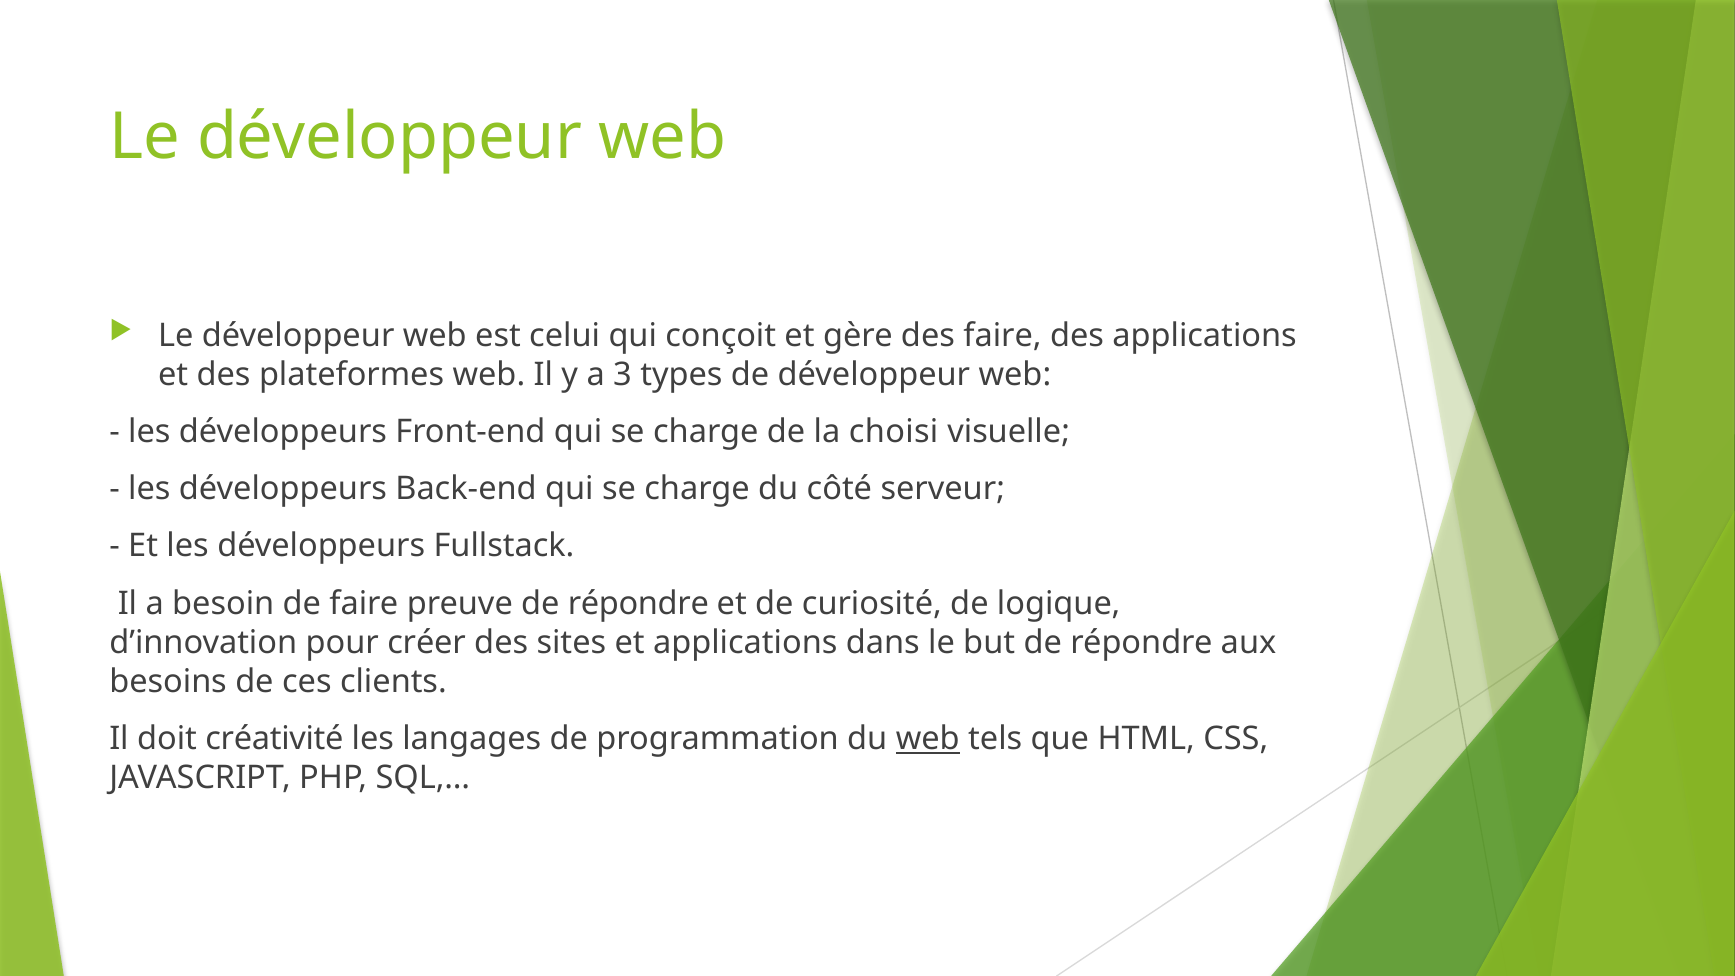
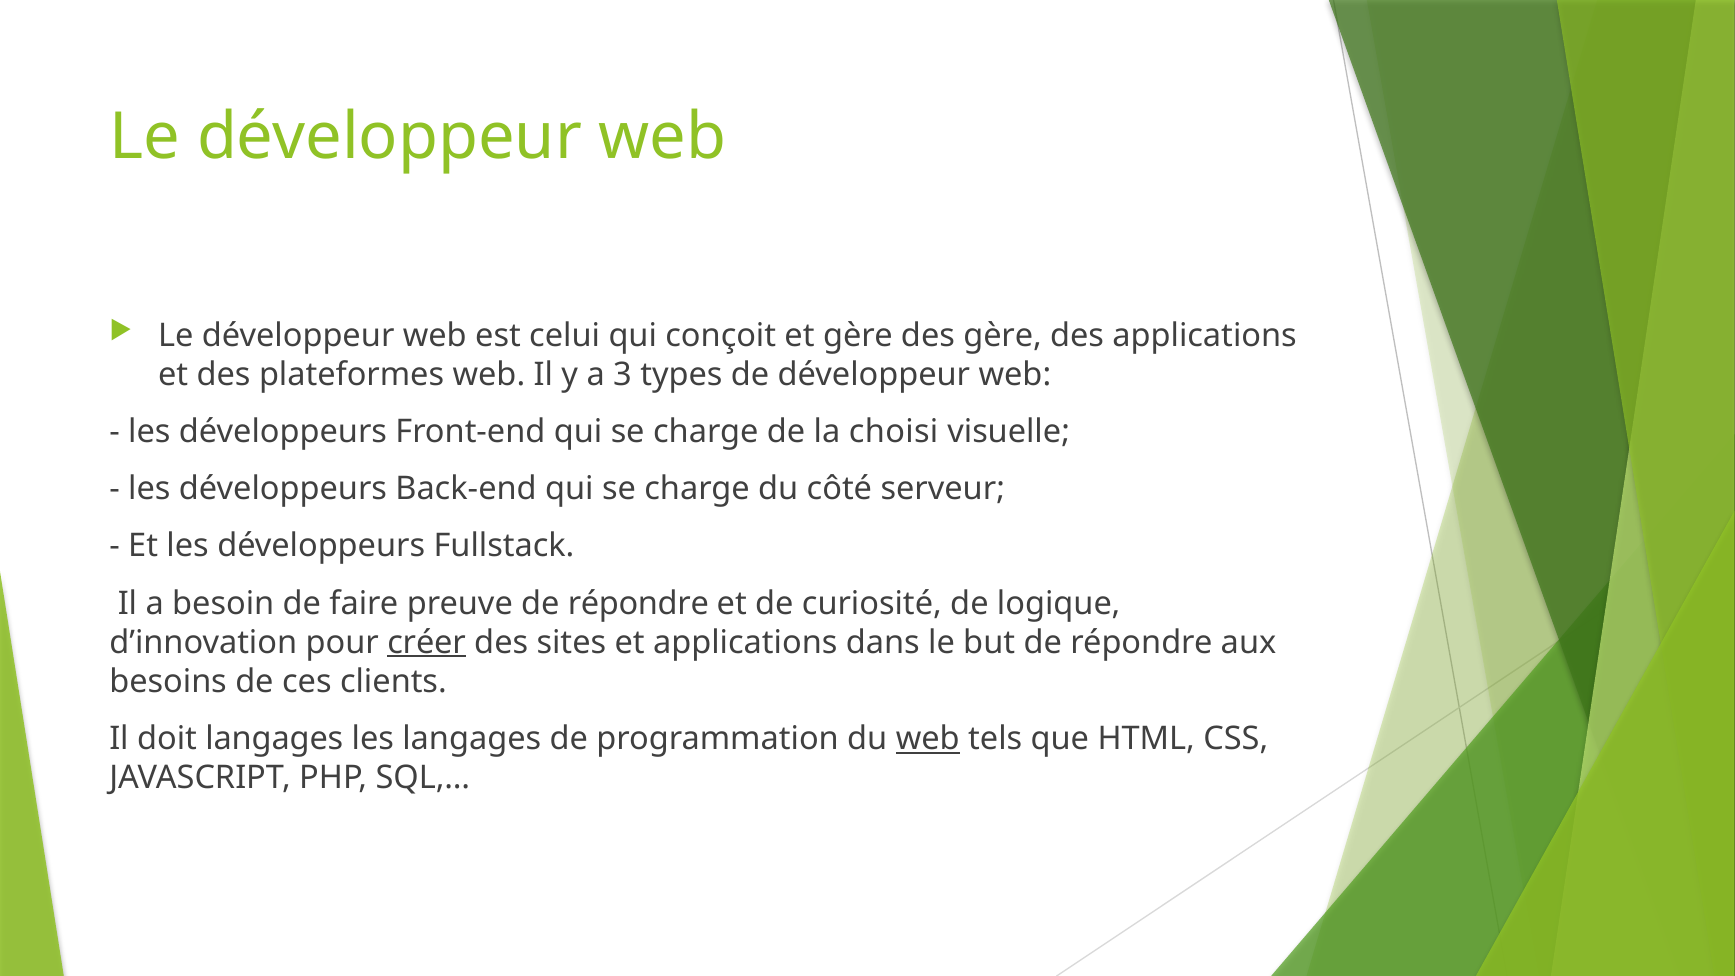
des faire: faire -> gère
créer underline: none -> present
doit créativité: créativité -> langages
